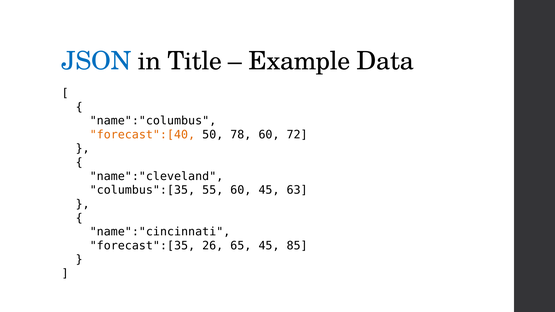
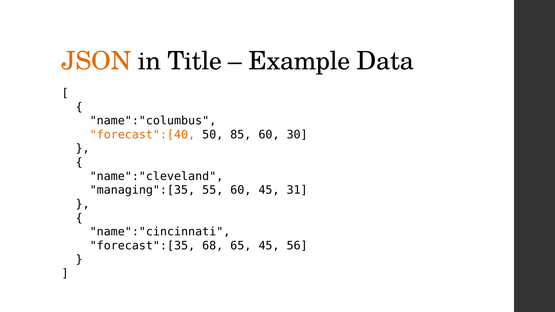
JSON colour: blue -> orange
78: 78 -> 85
72: 72 -> 30
columbus":[35: columbus":[35 -> managing":[35
63: 63 -> 31
26: 26 -> 68
85: 85 -> 56
